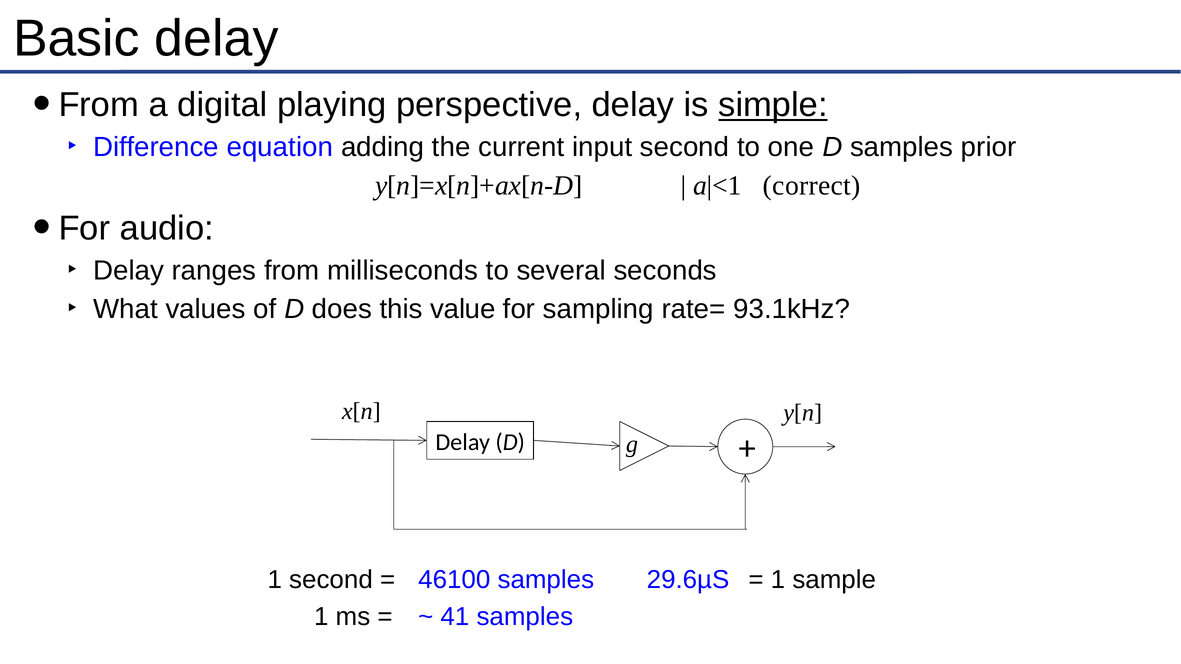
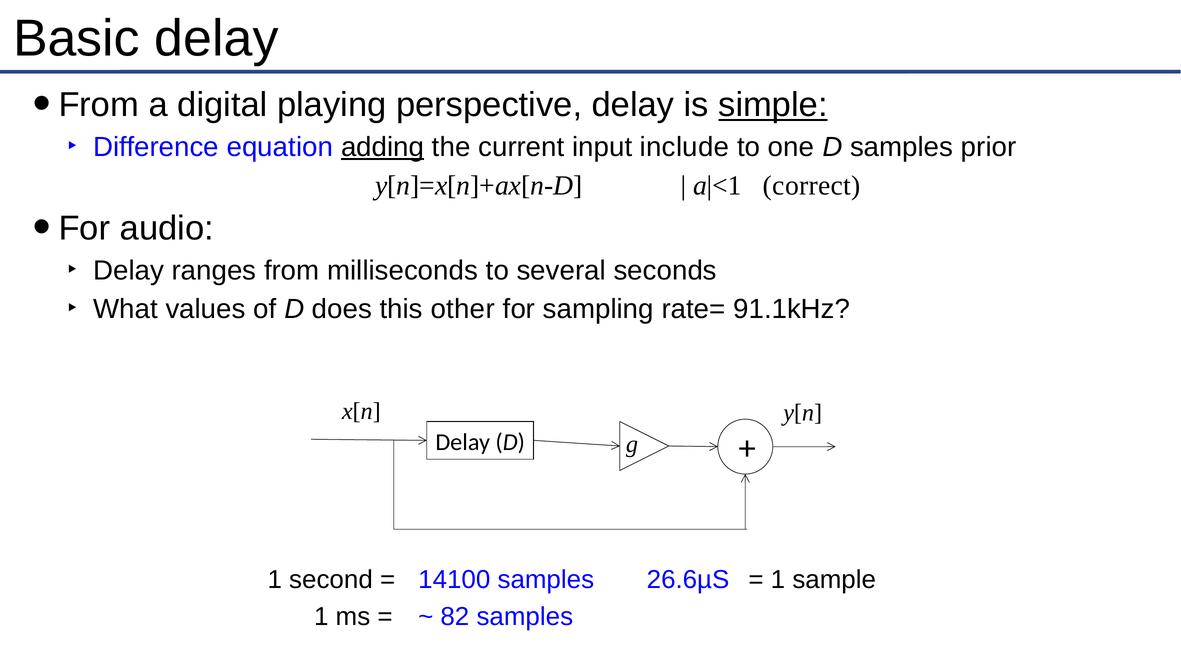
adding underline: none -> present
input second: second -> include
value: value -> other
93.1kHz: 93.1kHz -> 91.1kHz
46100: 46100 -> 14100
29.6µS: 29.6µS -> 26.6µS
41: 41 -> 82
